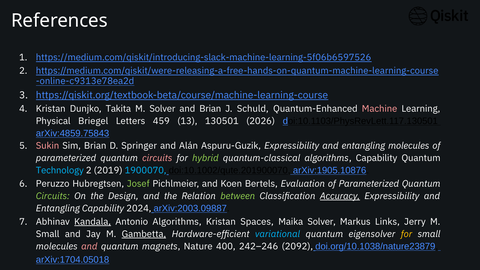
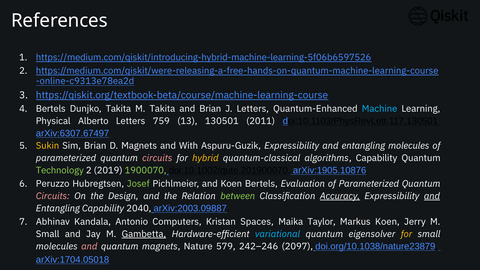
https://medium.com/qiskit/introducing-slack-machine-learning-5f06b6597526: https://medium.com/qiskit/introducing-slack-machine-learning-5f06b6597526 -> https://medium.com/qiskit/introducing-hybrid-machine-learning-5f06b6597526
Kristan at (51, 109): Kristan -> Bertels
M Solver: Solver -> Takita
J Schuld: Schuld -> Letters
Machine colour: pink -> light blue
Briegel: Briegel -> Alberto
459: 459 -> 759
2026: 2026 -> 2011
arXiv:4859.75843: arXiv:4859.75843 -> arXiv:6307.67497
Sukin colour: pink -> yellow
D Springer: Springer -> Magnets
Alán: Alán -> With
hybrid colour: light green -> yellow
Technology colour: light blue -> light green
1900070 colour: light blue -> light green
Circuits at (53, 196) colour: light green -> pink
and at (432, 196) underline: none -> present
2024: 2024 -> 2040
Kandala underline: present -> none
Antonio Algorithms: Algorithms -> Computers
Maika Solver: Solver -> Taylor
Markus Links: Links -> Koen
400: 400 -> 579
2092: 2092 -> 2097
